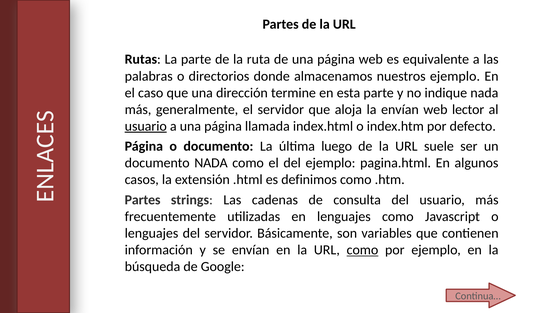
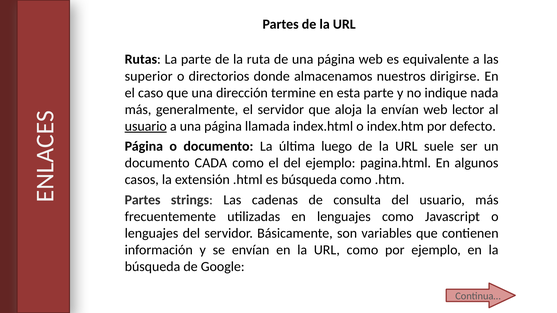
palabras: palabras -> superior
nuestros ejemplo: ejemplo -> dirigirse
documento NADA: NADA -> CADA
es definimos: definimos -> búsqueda
como at (362, 250) underline: present -> none
